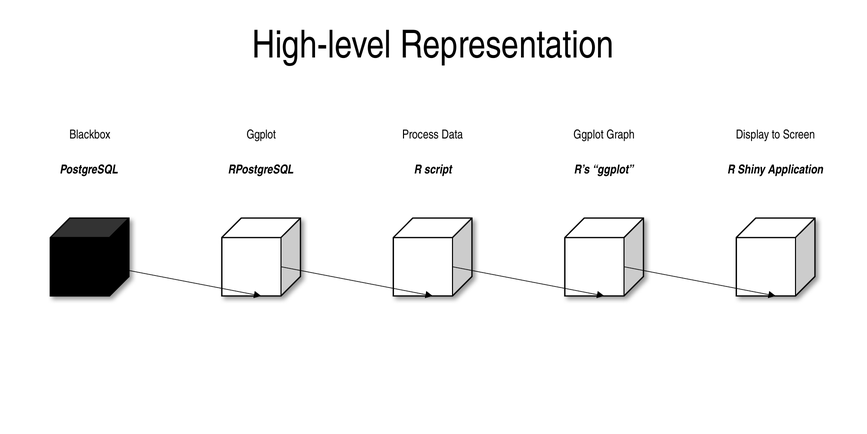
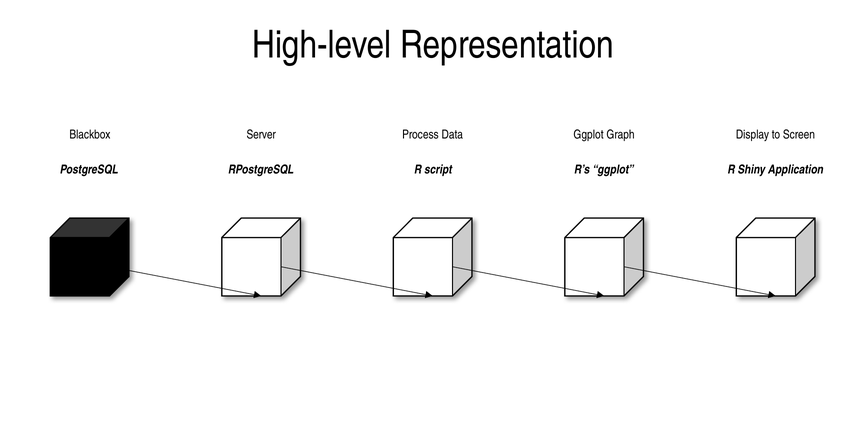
Ggplot at (261, 135): Ggplot -> Server
